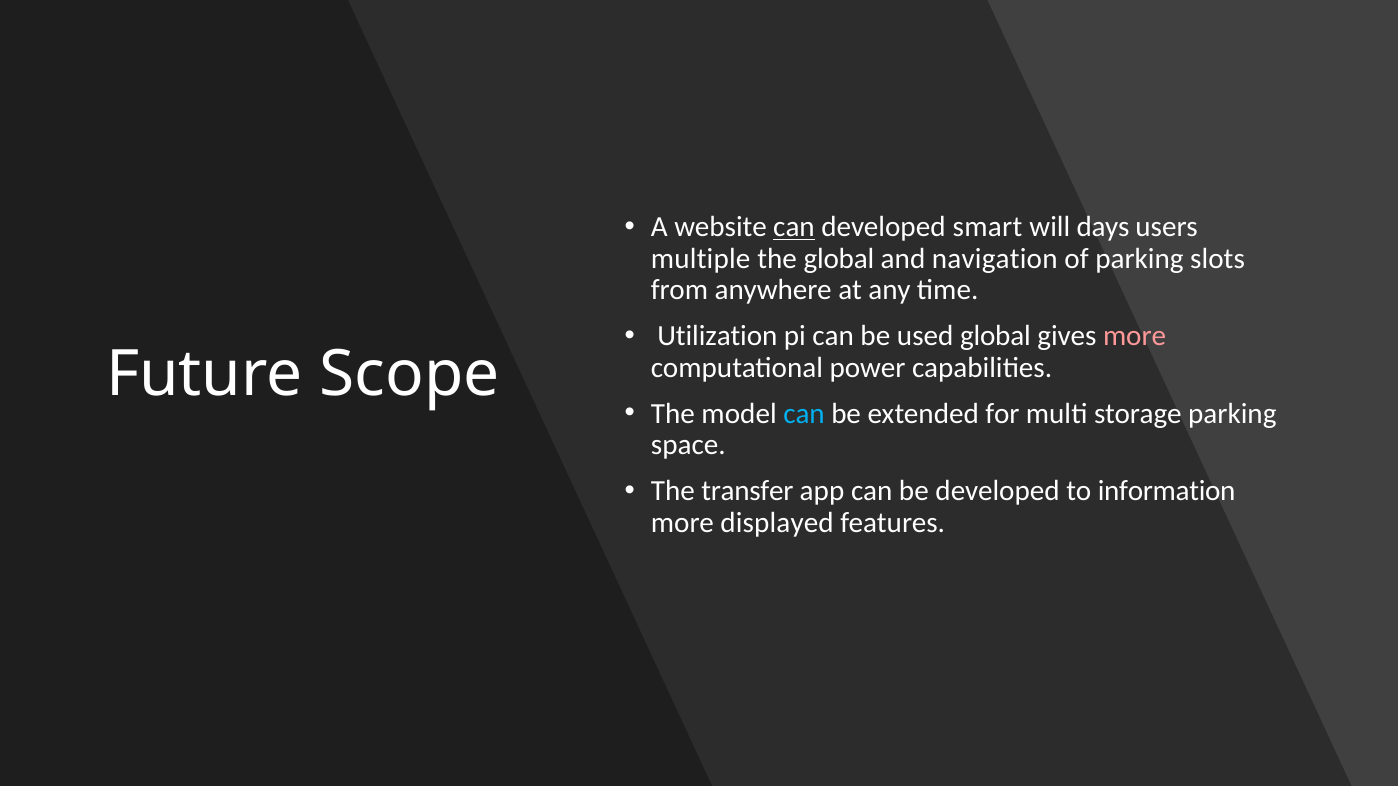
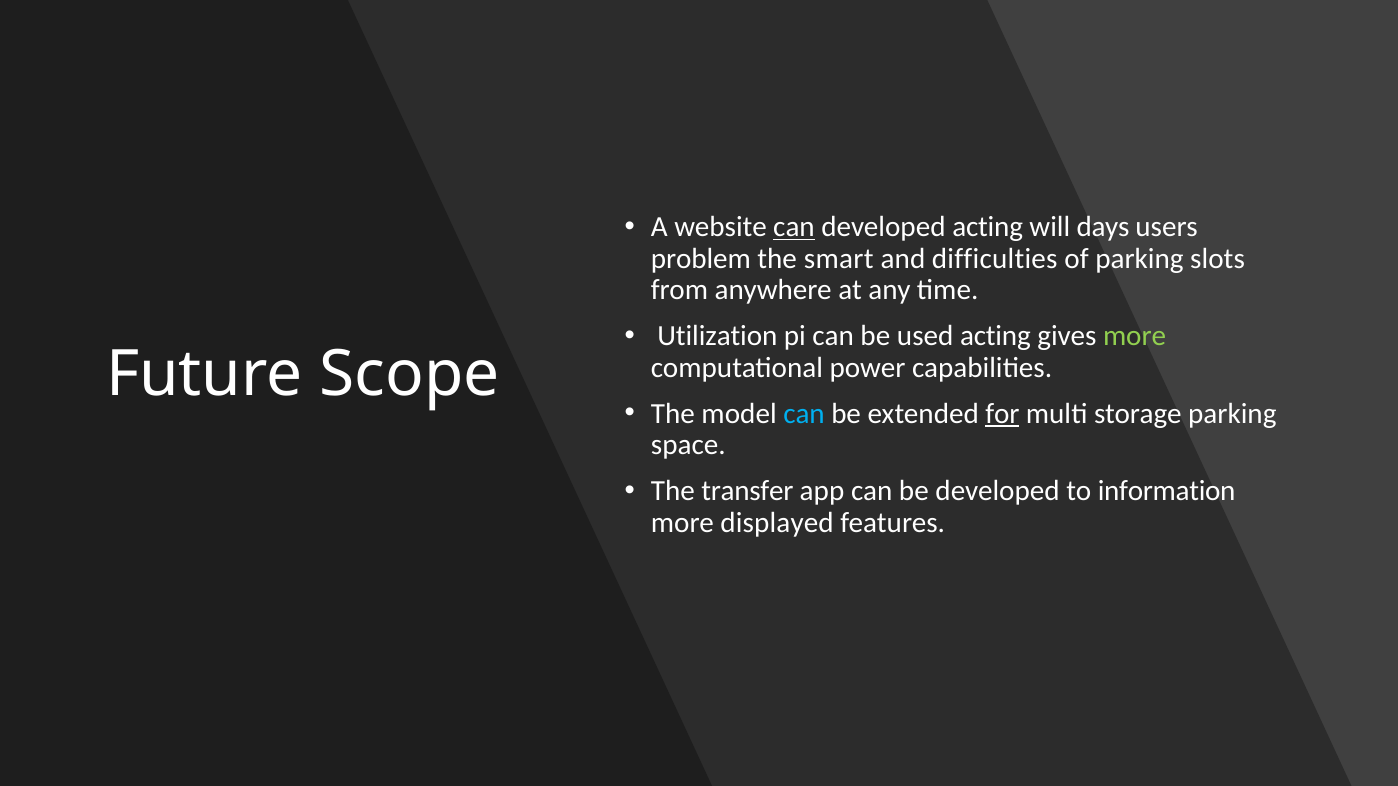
developed smart: smart -> acting
multiple: multiple -> problem
the global: global -> smart
navigation: navigation -> difficulties
used global: global -> acting
more at (1135, 336) colour: pink -> light green
for underline: none -> present
